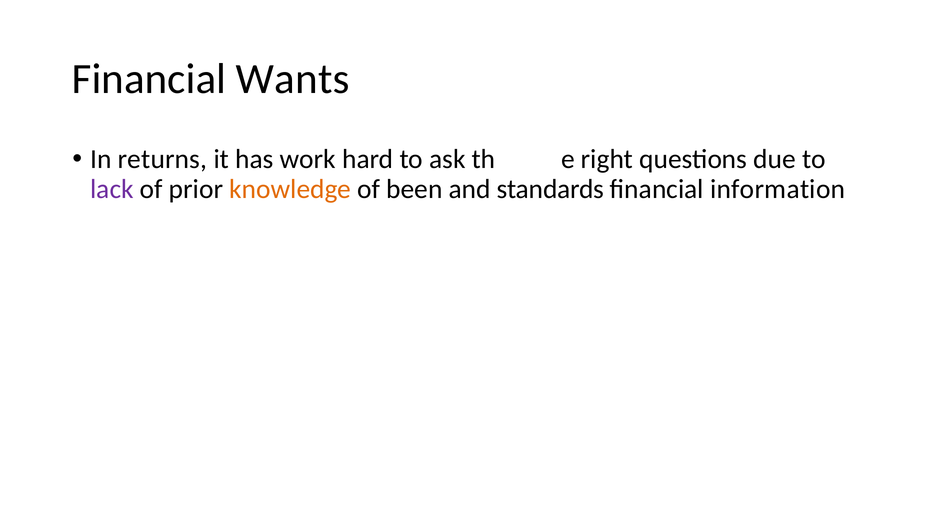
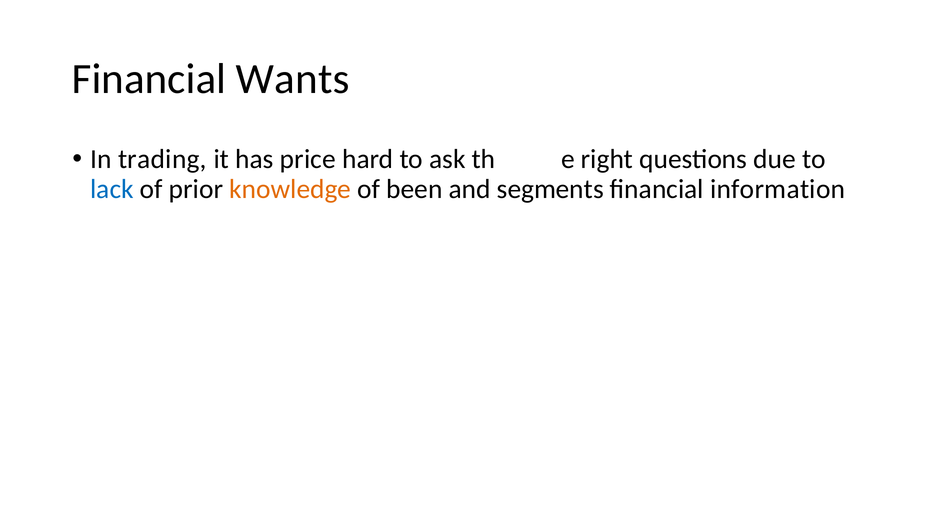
returns: returns -> trading
work: work -> price
lack colour: purple -> blue
standards: standards -> segments
